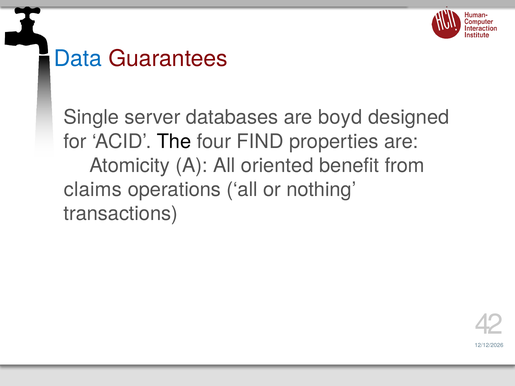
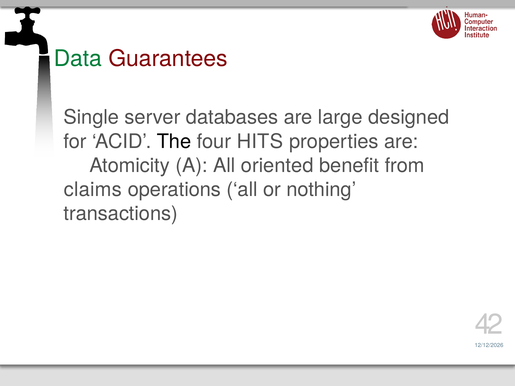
Data colour: blue -> green
boyd: boyd -> large
FIND: FIND -> HITS
